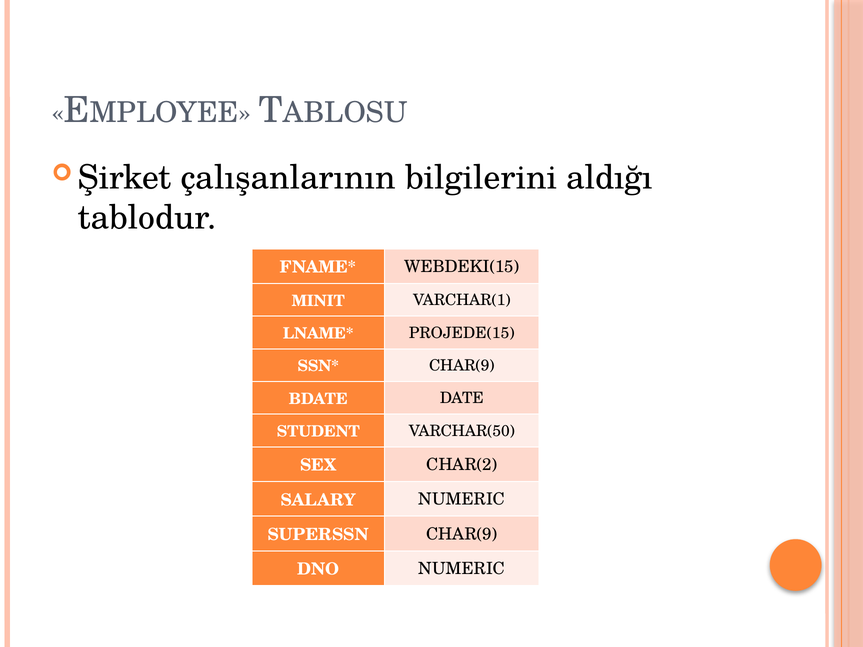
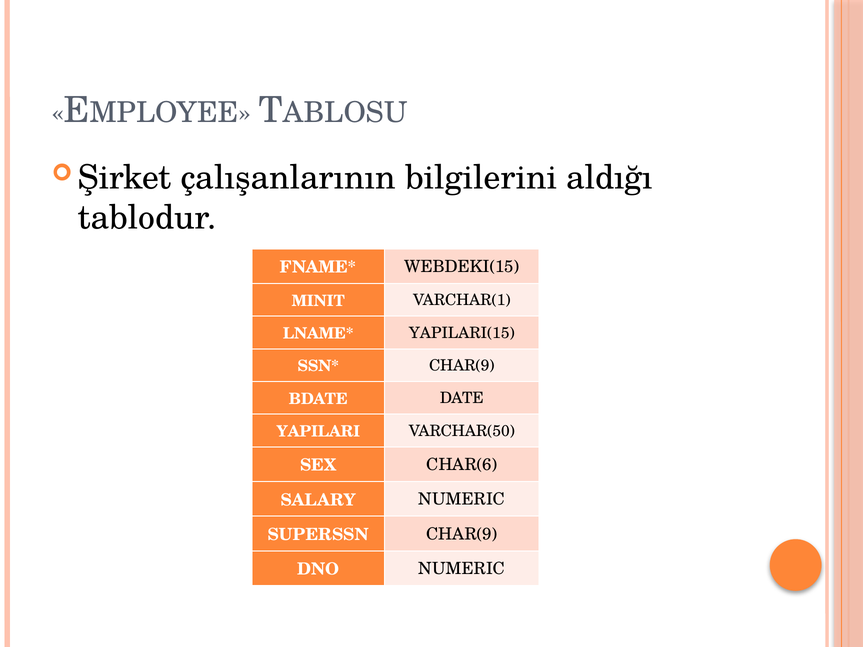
PROJEDE(15: PROJEDE(15 -> YAPILARI(15
STUDENT: STUDENT -> YAPILARI
CHAR(2: CHAR(2 -> CHAR(6
